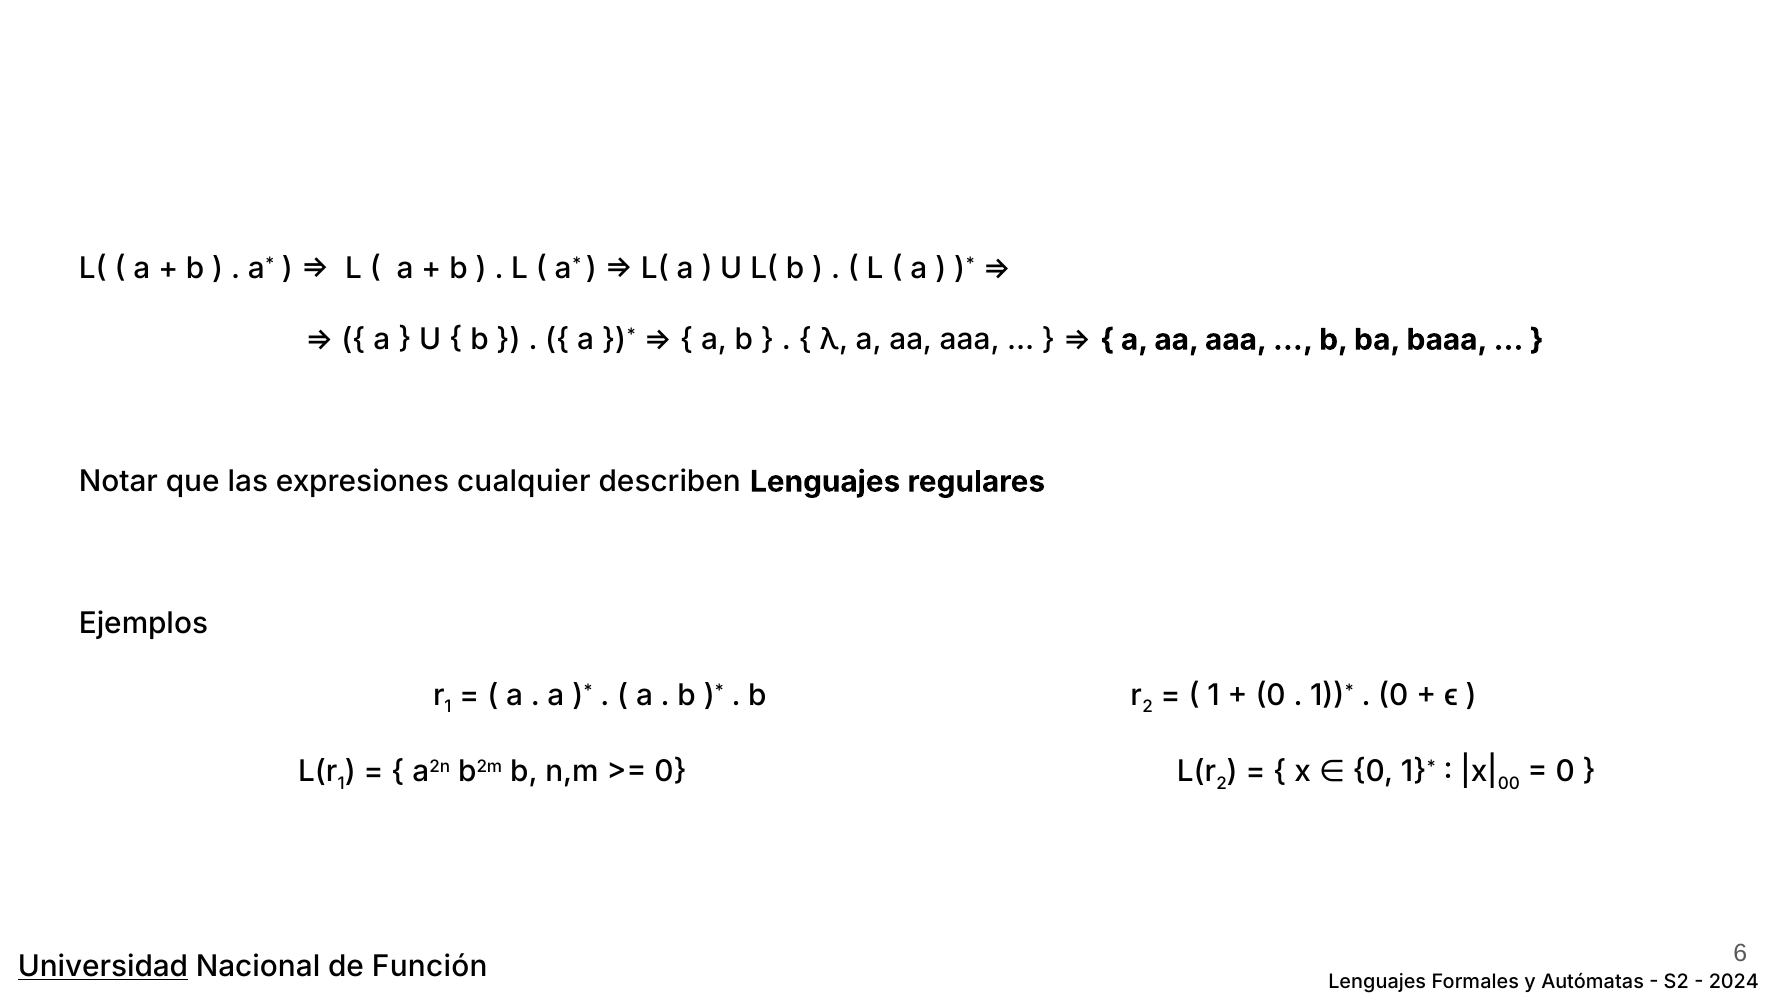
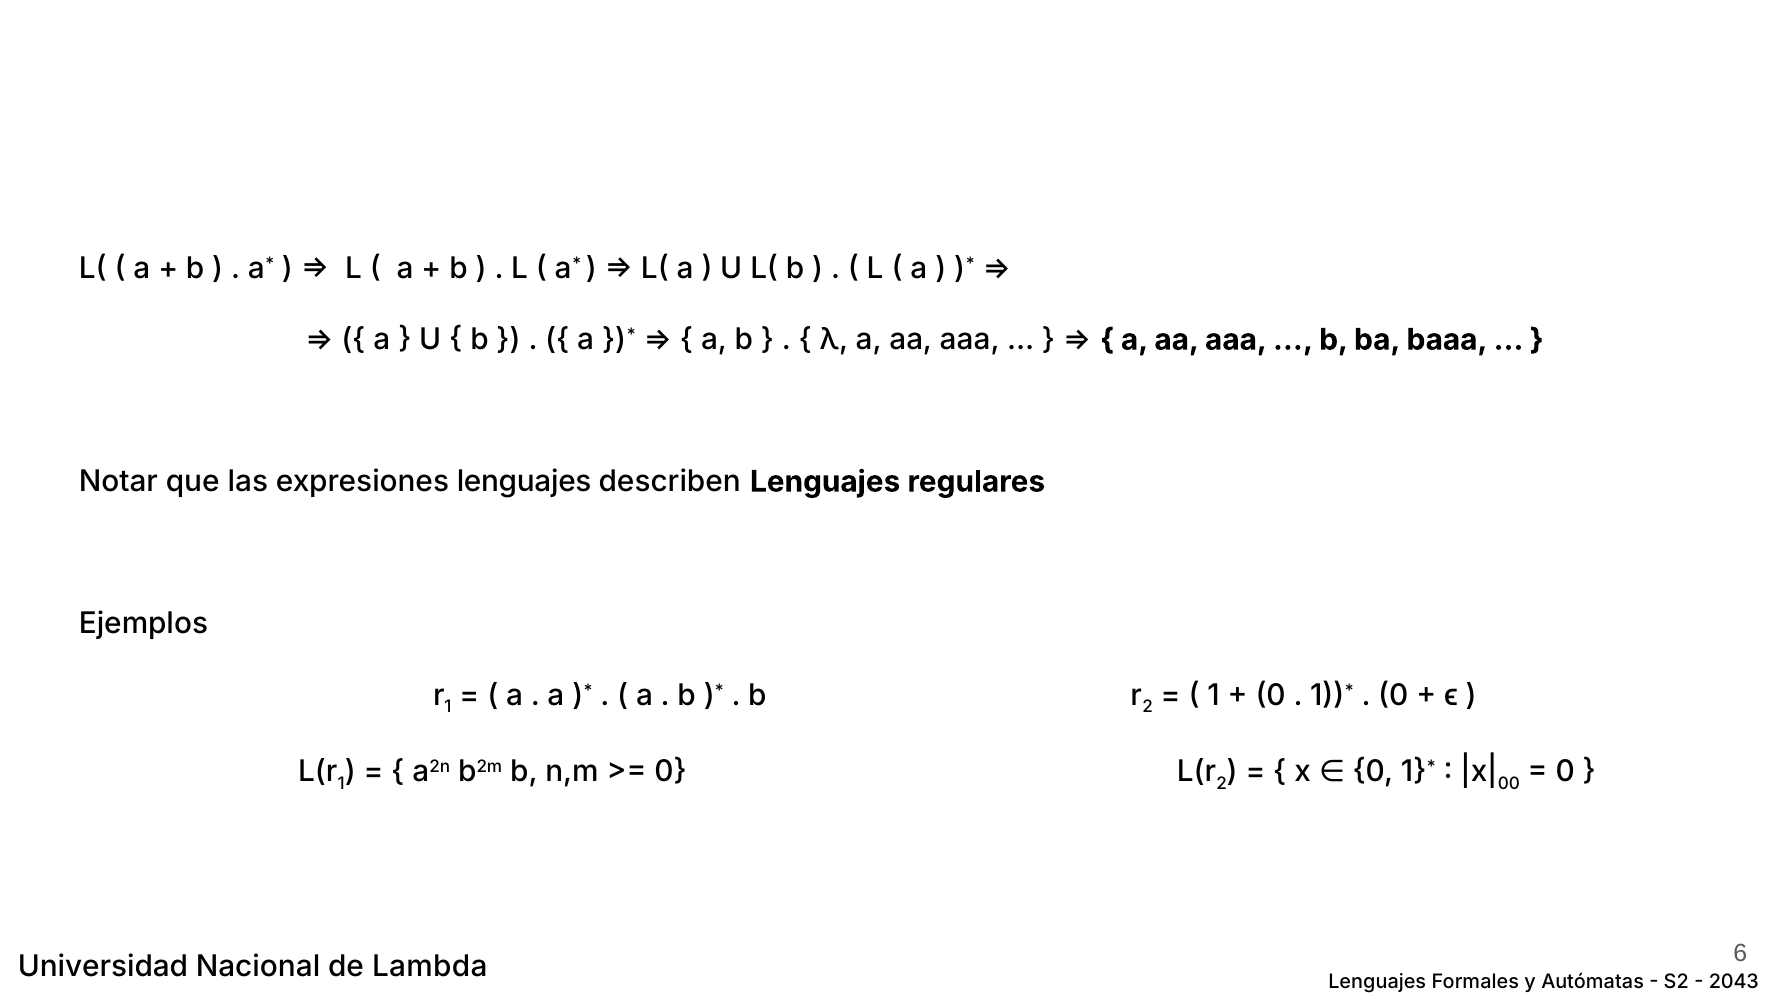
expresiones cualquier: cualquier -> lenguajes
Universidad underline: present -> none
Función: Función -> Lambda
2024: 2024 -> 2043
